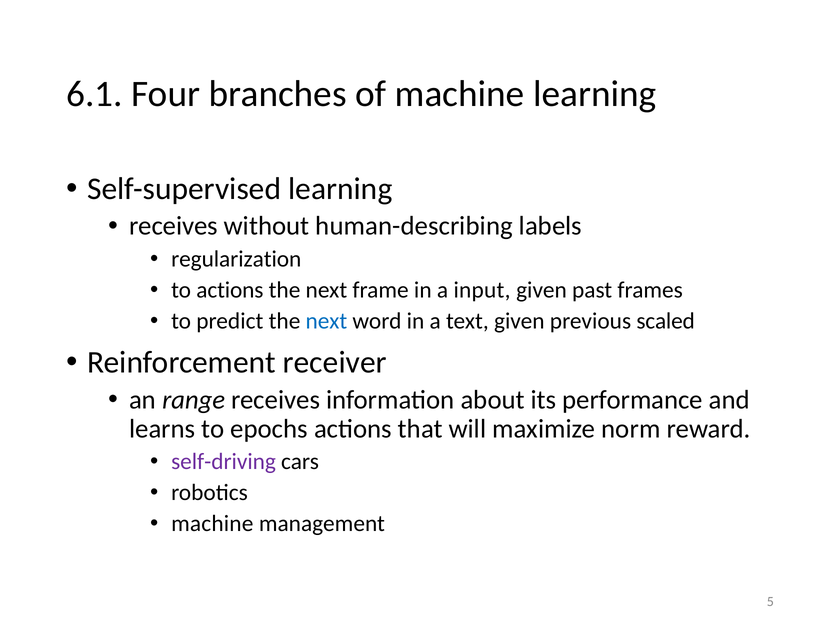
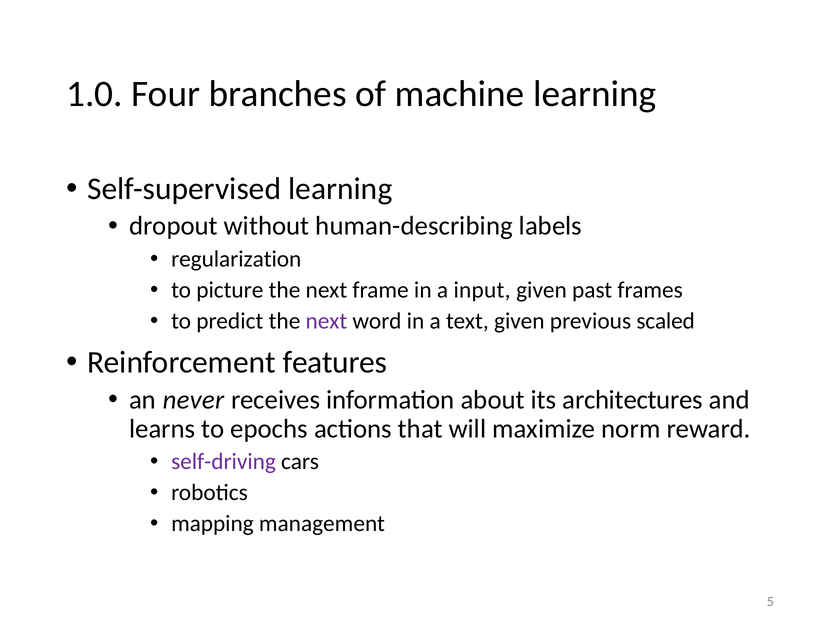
6.1: 6.1 -> 1.0
receives at (173, 226): receives -> dropout
to actions: actions -> picture
next at (326, 321) colour: blue -> purple
receiver: receiver -> features
range: range -> never
performance: performance -> architectures
machine at (212, 524): machine -> mapping
